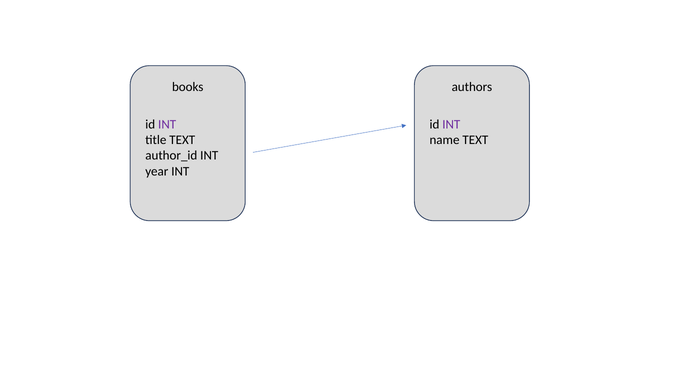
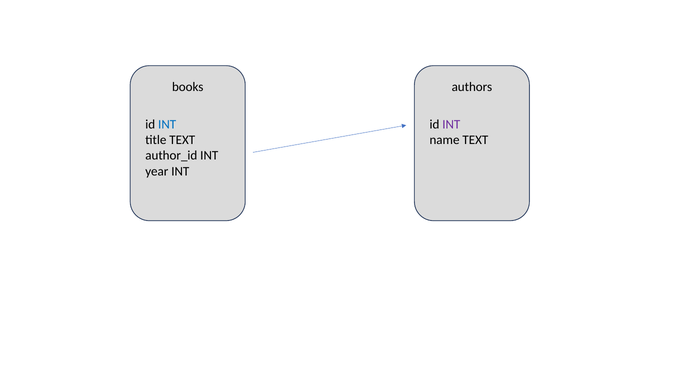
INT at (167, 124) colour: purple -> blue
